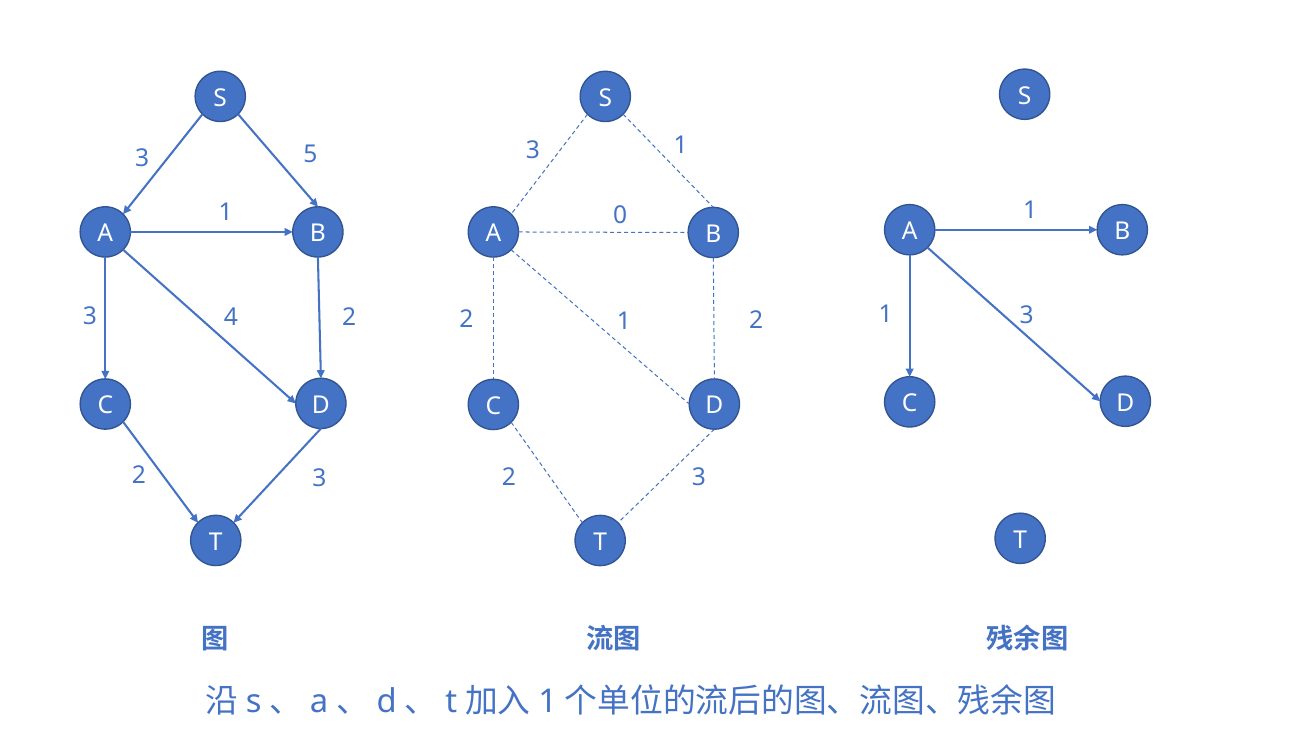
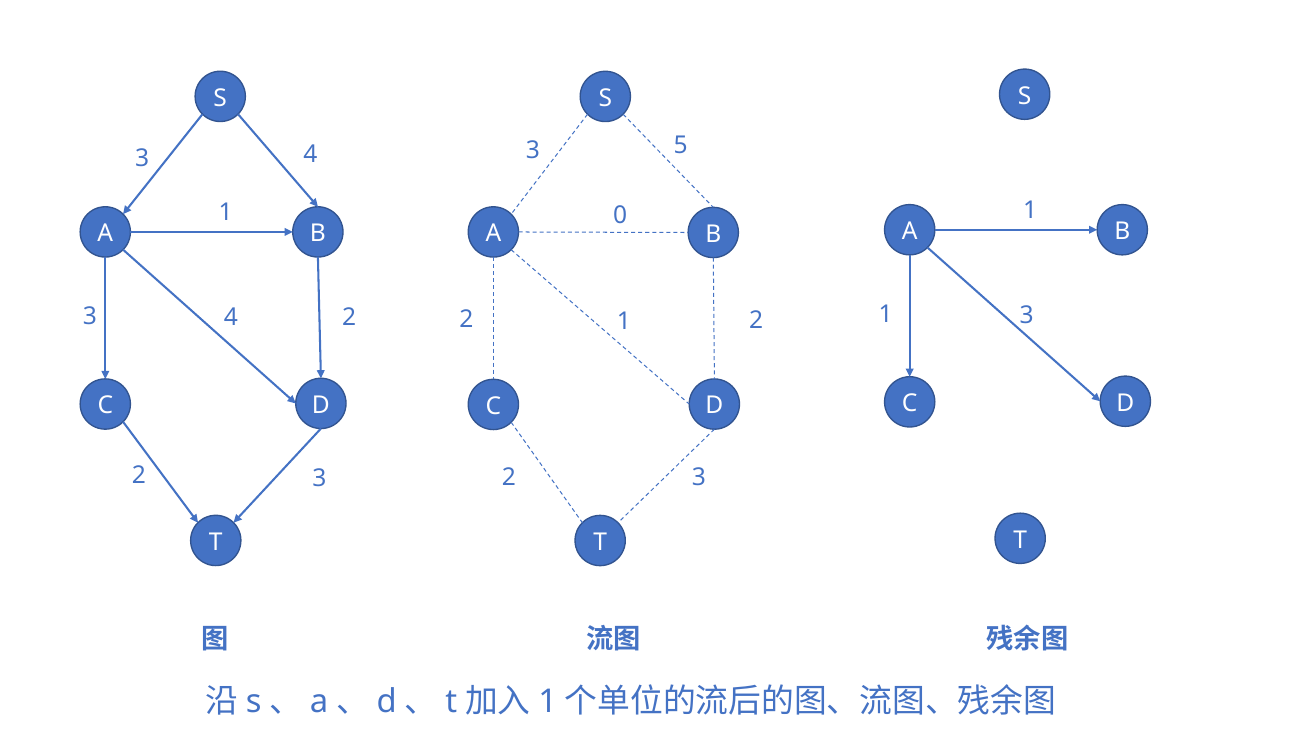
1 at (681, 145): 1 -> 5
3 5: 5 -> 4
